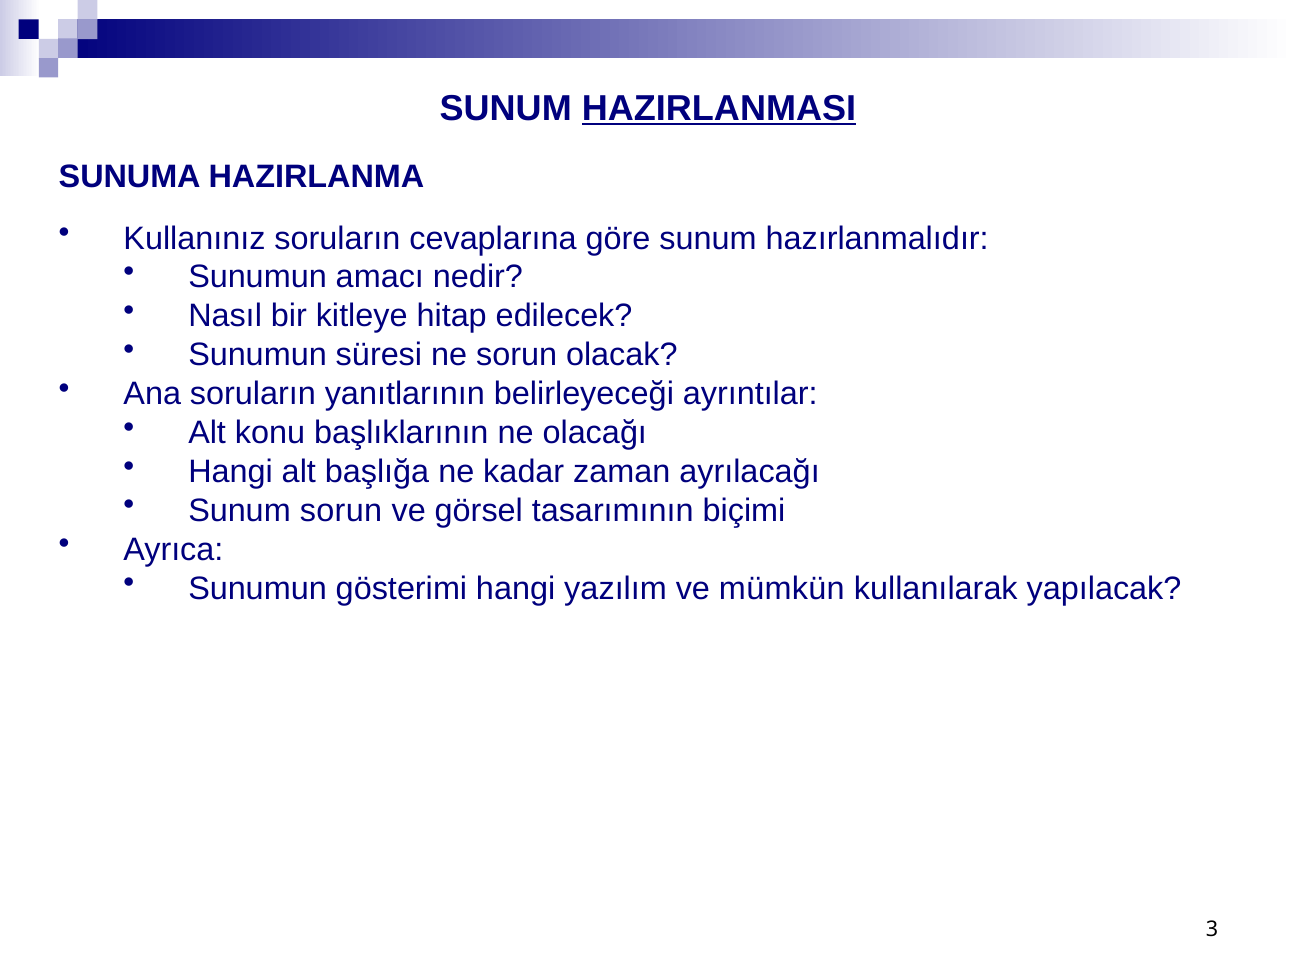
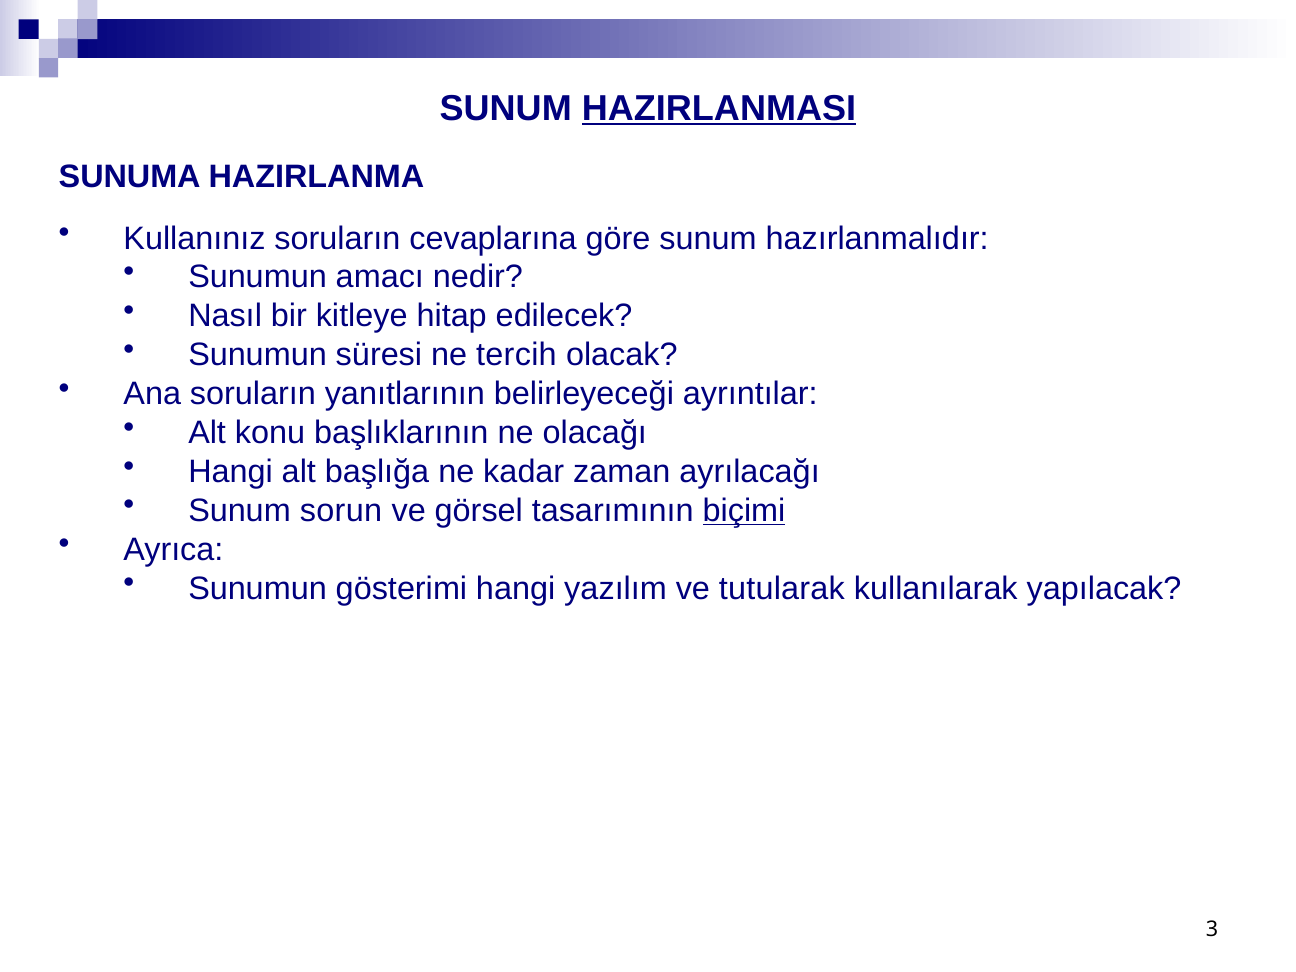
ne sorun: sorun -> tercih
biçimi underline: none -> present
mümkün: mümkün -> tutularak
